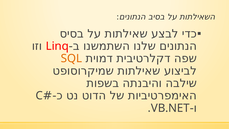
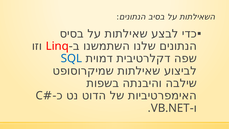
SQL colour: orange -> blue
